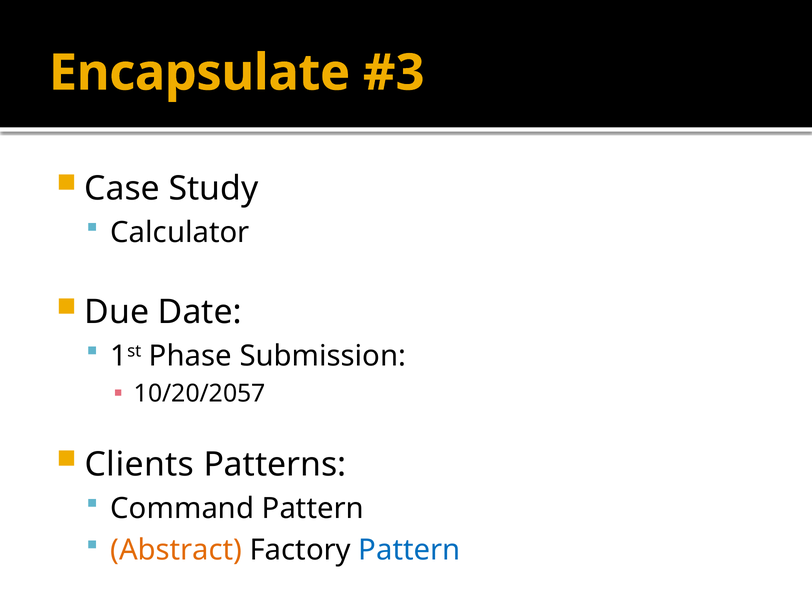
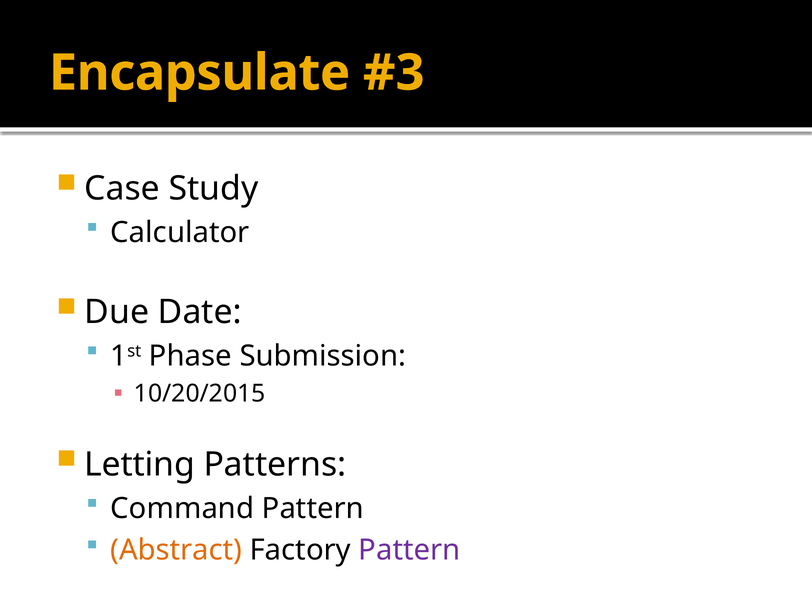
10/20/2057: 10/20/2057 -> 10/20/2015
Clients: Clients -> Letting
Pattern at (410, 550) colour: blue -> purple
